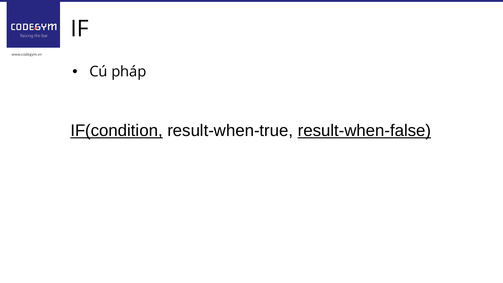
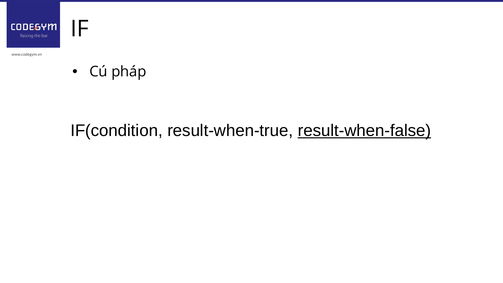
IF(condition underline: present -> none
